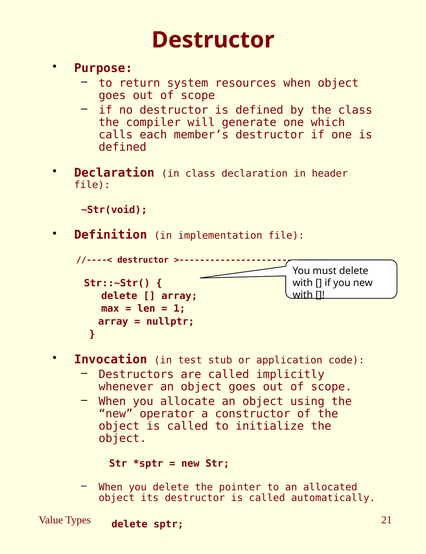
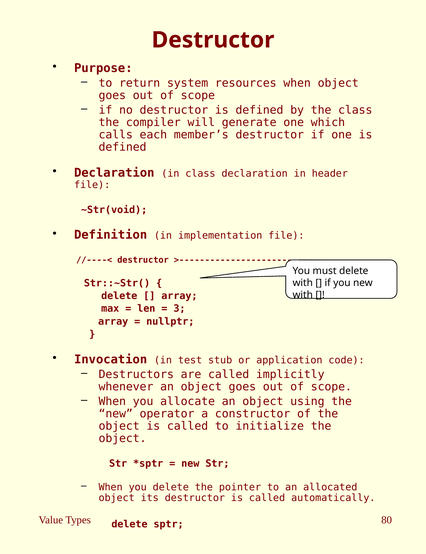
1: 1 -> 3
21: 21 -> 80
